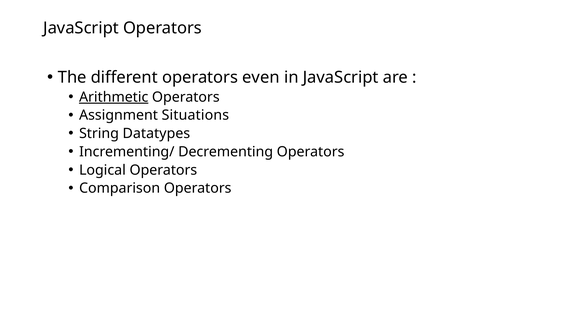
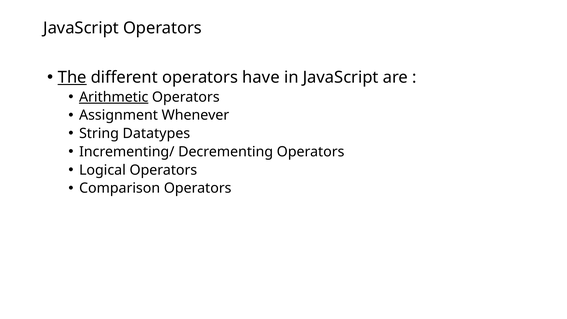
The underline: none -> present
even: even -> have
Situations: Situations -> Whenever
